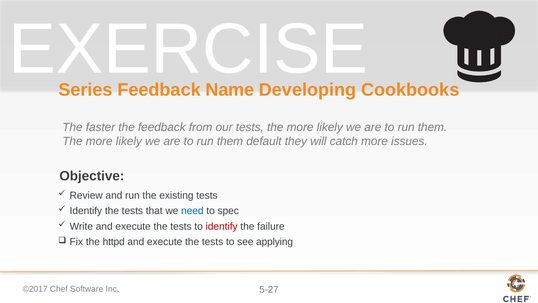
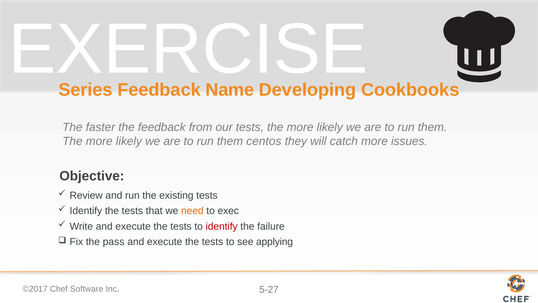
default: default -> centos
need colour: blue -> orange
spec: spec -> exec
httpd: httpd -> pass
